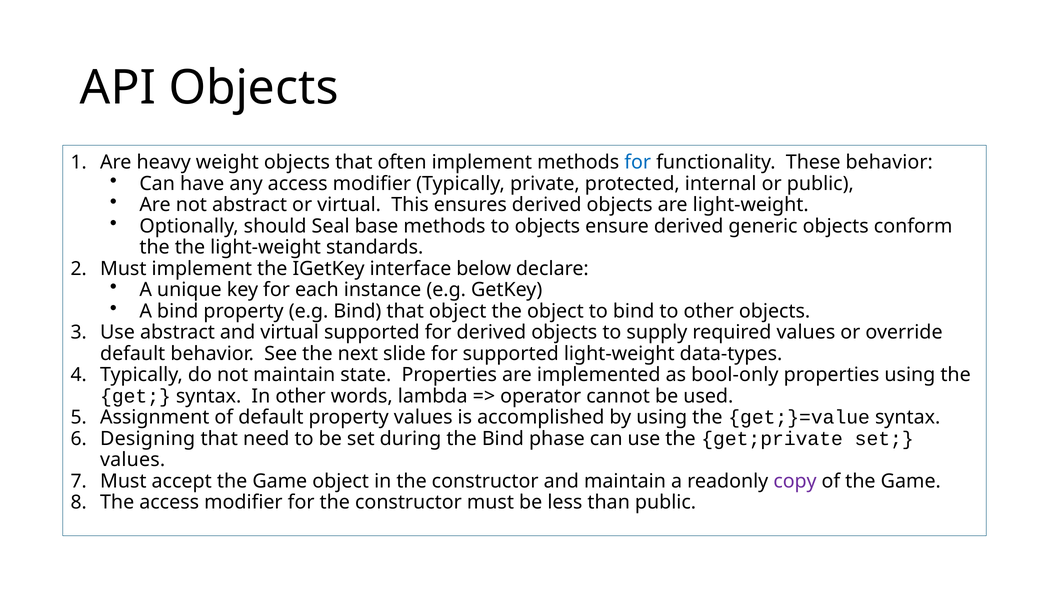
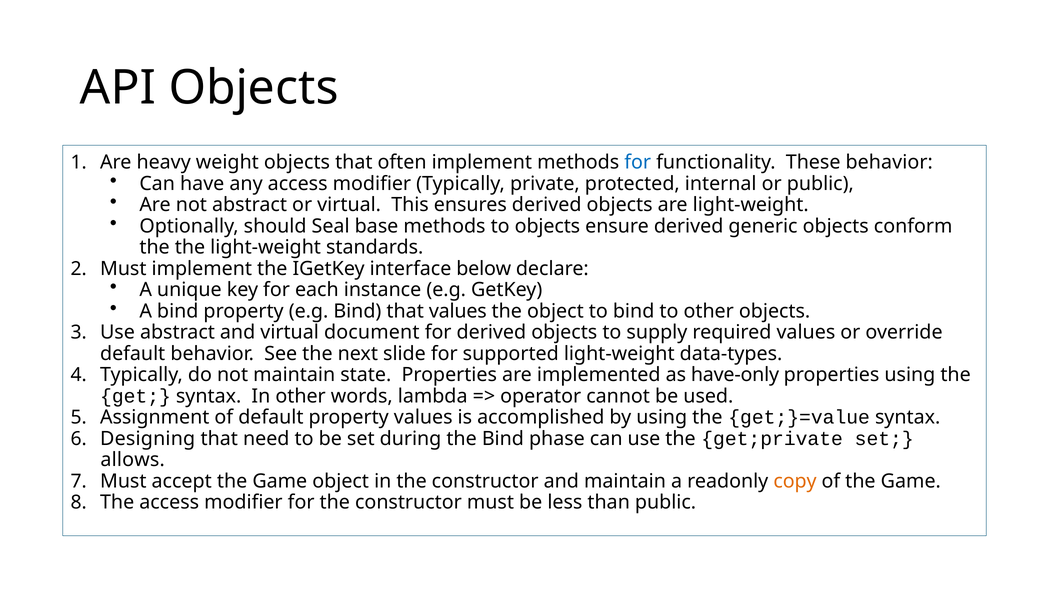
that object: object -> values
virtual supported: supported -> document
bool-only: bool-only -> have-only
values at (133, 460): values -> allows
copy colour: purple -> orange
